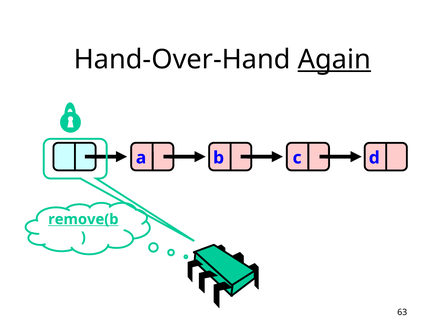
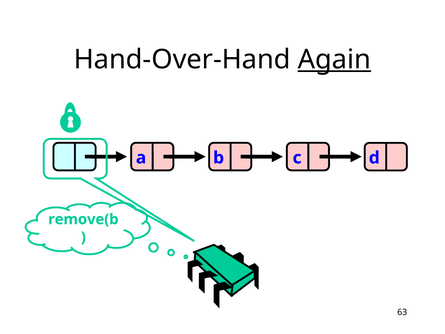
remove(b underline: present -> none
